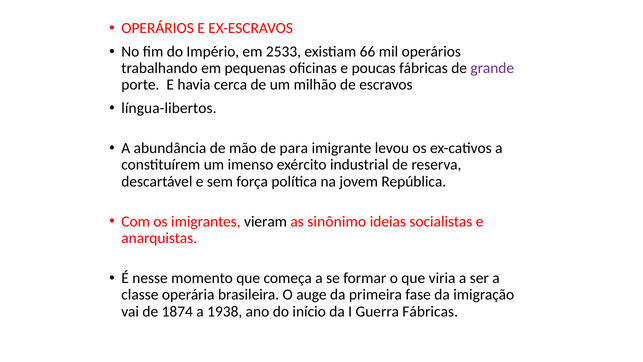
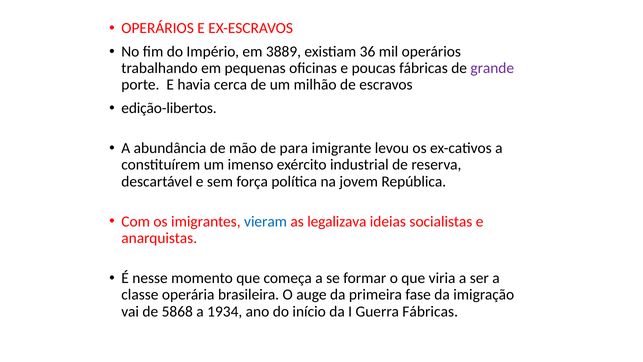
2533: 2533 -> 3889
66: 66 -> 36
língua-libertos: língua-libertos -> edição-libertos
vieram colour: black -> blue
sinônimo: sinônimo -> legalizava
1874: 1874 -> 5868
1938: 1938 -> 1934
